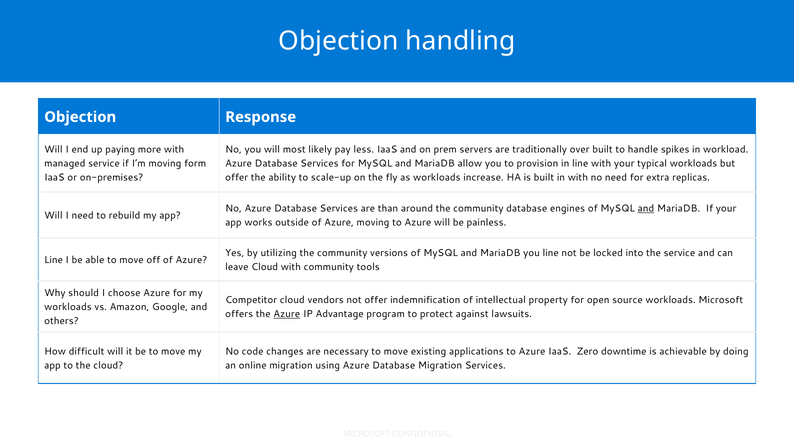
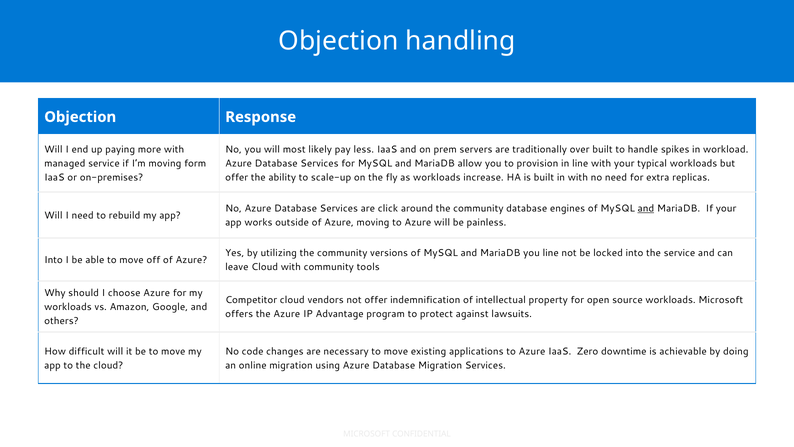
than: than -> click
Line at (53, 260): Line -> Into
Azure at (287, 314) underline: present -> none
